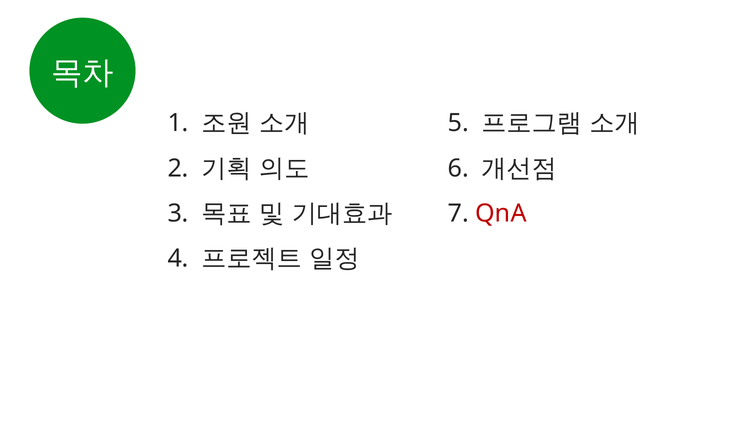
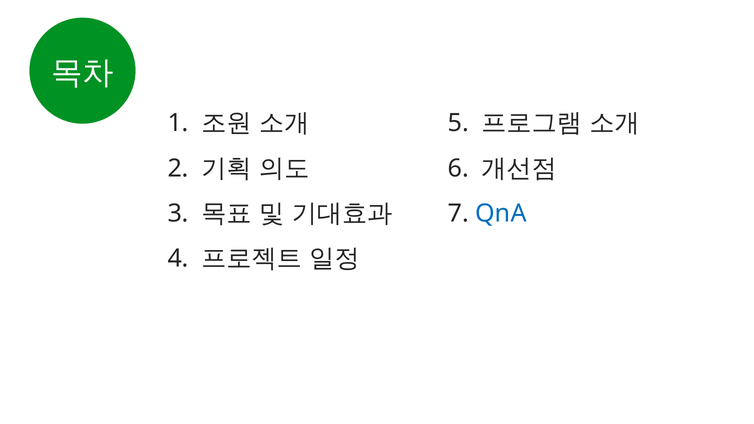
QnA colour: red -> blue
